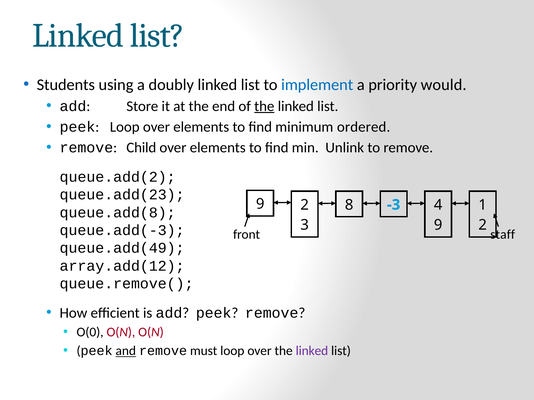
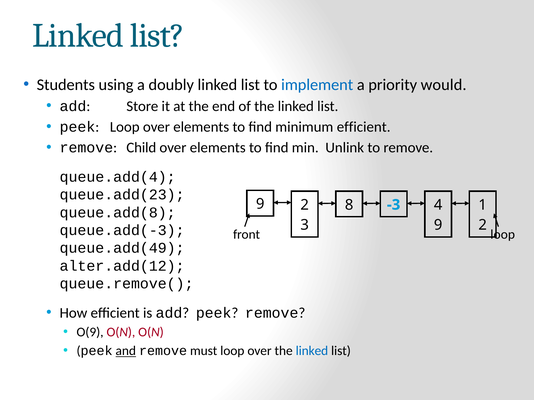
the at (264, 106) underline: present -> none
minimum ordered: ordered -> efficient
queue.add(2: queue.add(2 -> queue.add(4
front staff: staff -> loop
array.add(12: array.add(12 -> alter.add(12
O(0: O(0 -> O(9
linked at (312, 351) colour: purple -> blue
